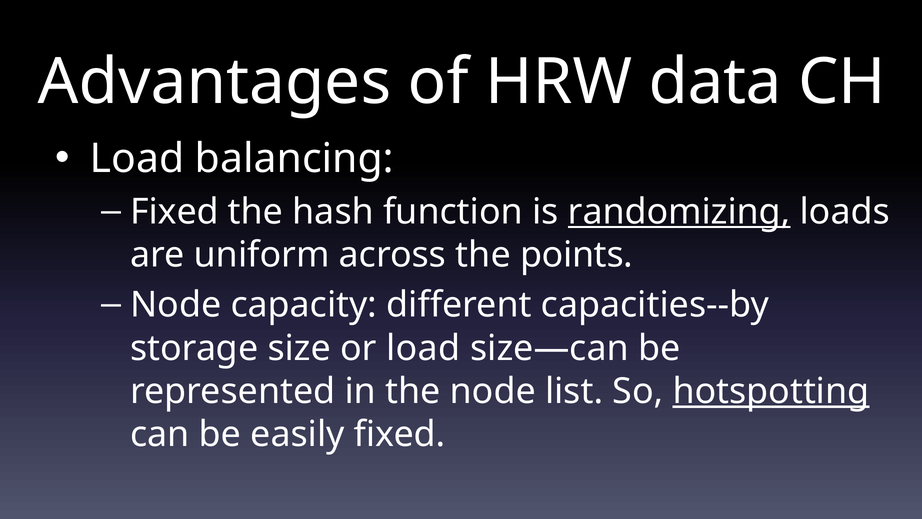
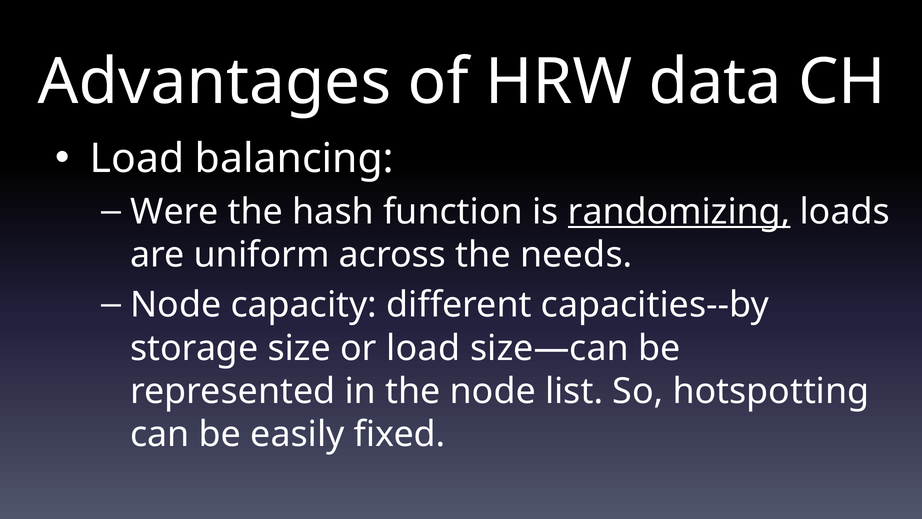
Fixed at (174, 212): Fixed -> Were
points: points -> needs
hotspotting underline: present -> none
